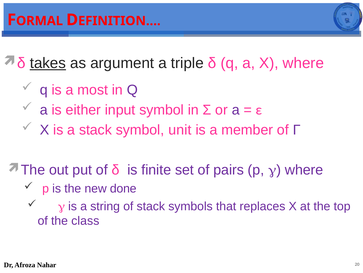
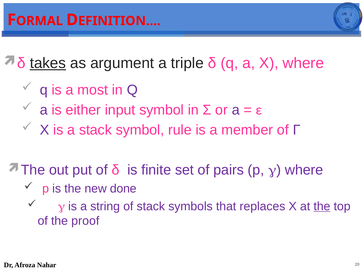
unit: unit -> rule
the at (322, 206) underline: none -> present
class: class -> proof
